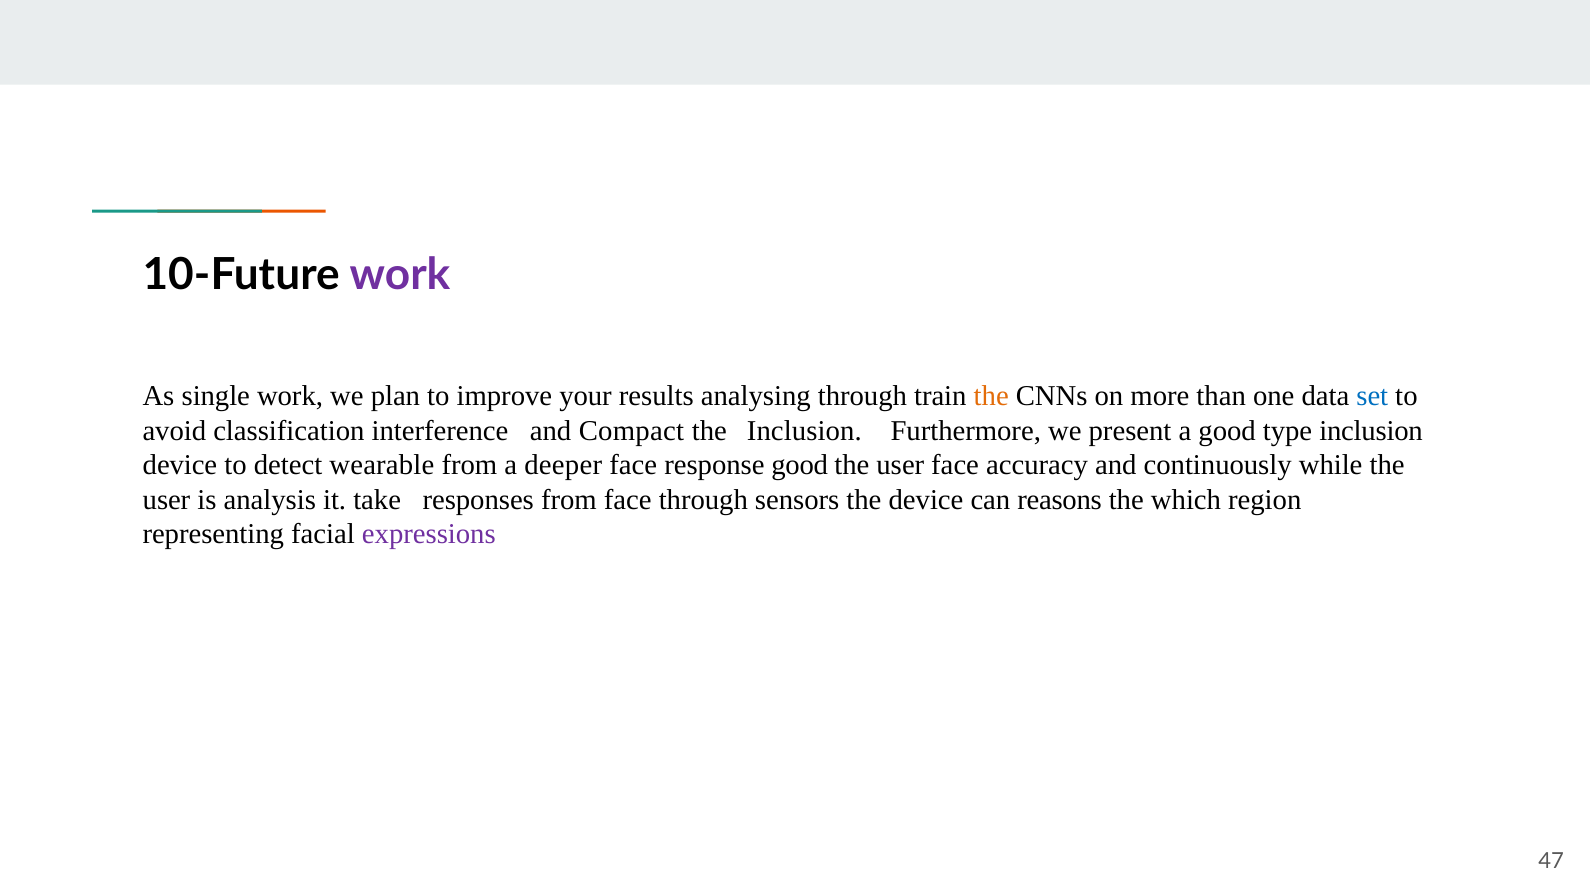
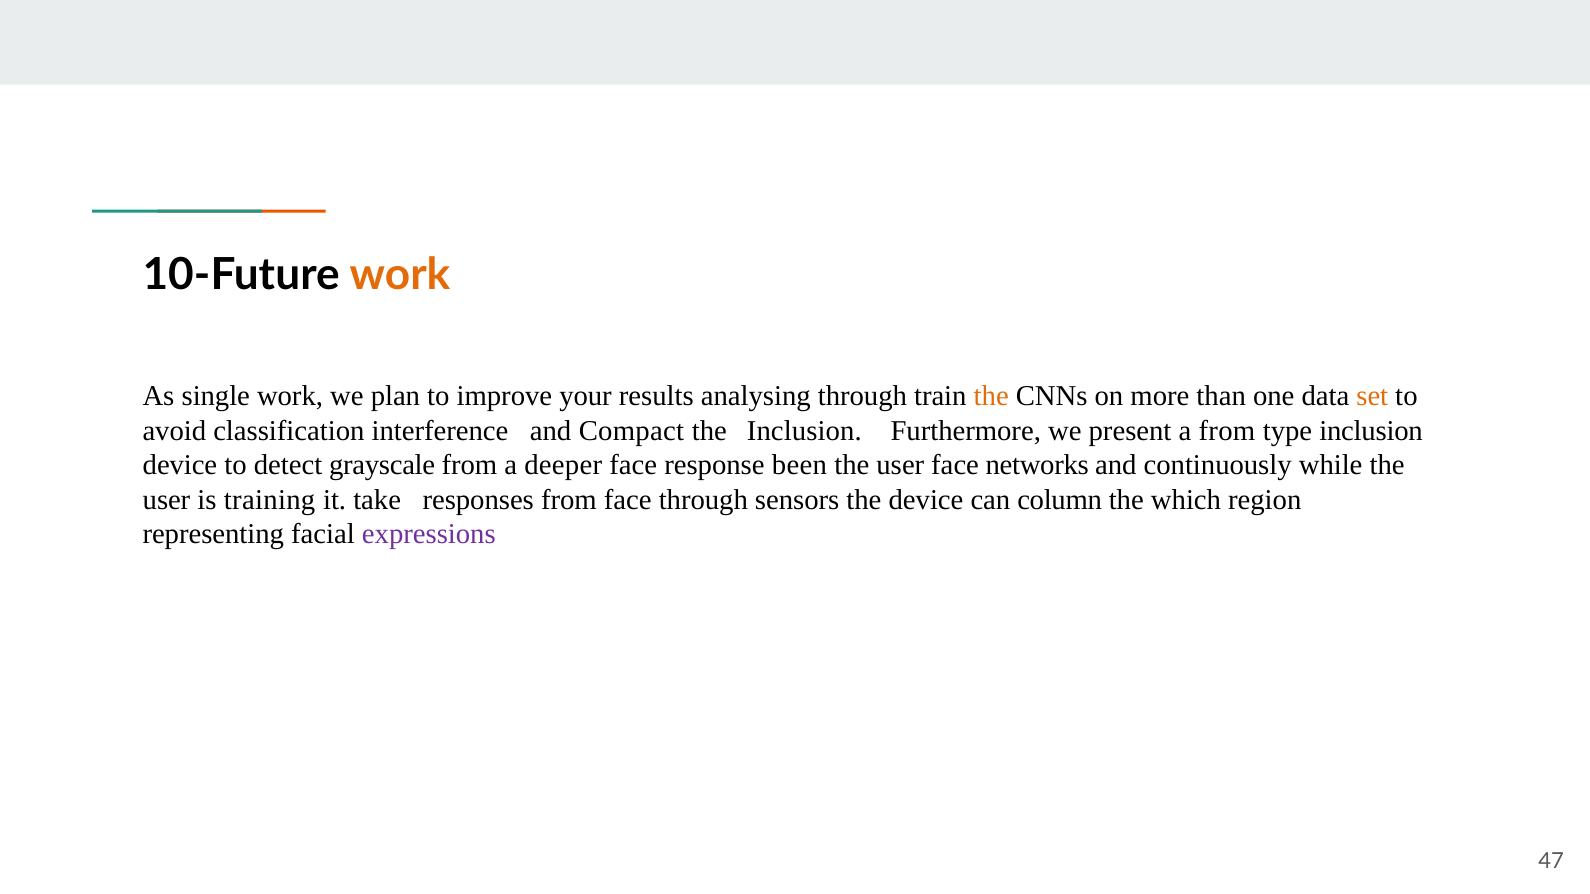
work at (400, 275) colour: purple -> orange
set colour: blue -> orange
a good: good -> from
wearable: wearable -> grayscale
response good: good -> been
accuracy: accuracy -> networks
analysis: analysis -> training
reasons: reasons -> column
